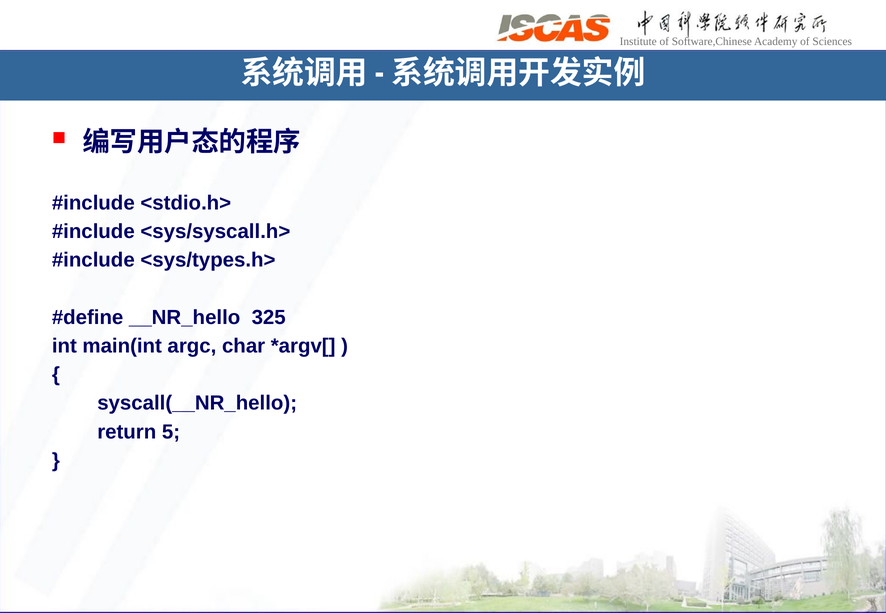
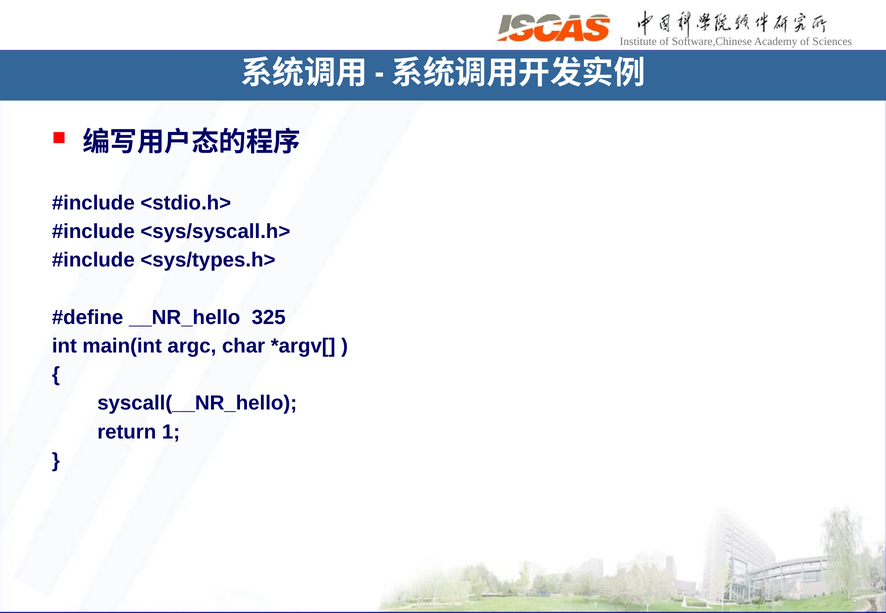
5: 5 -> 1
